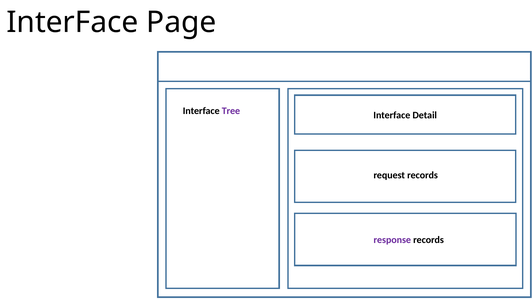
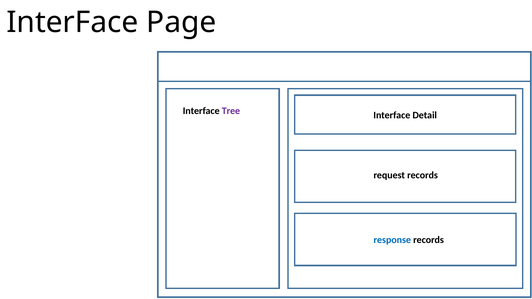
response colour: purple -> blue
